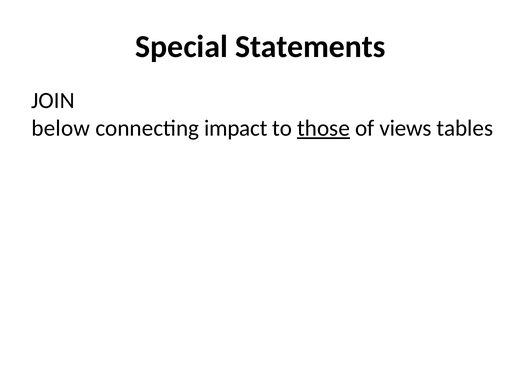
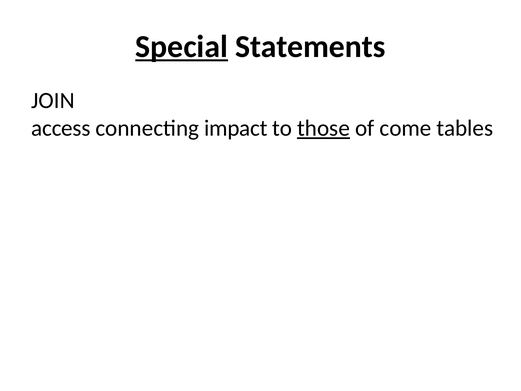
Special underline: none -> present
below: below -> access
views: views -> come
